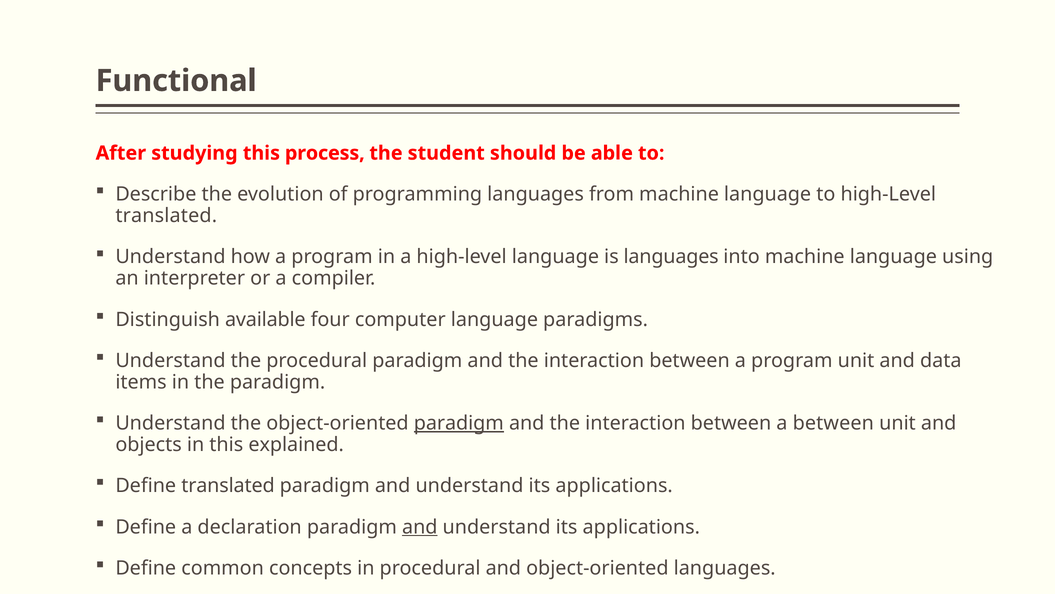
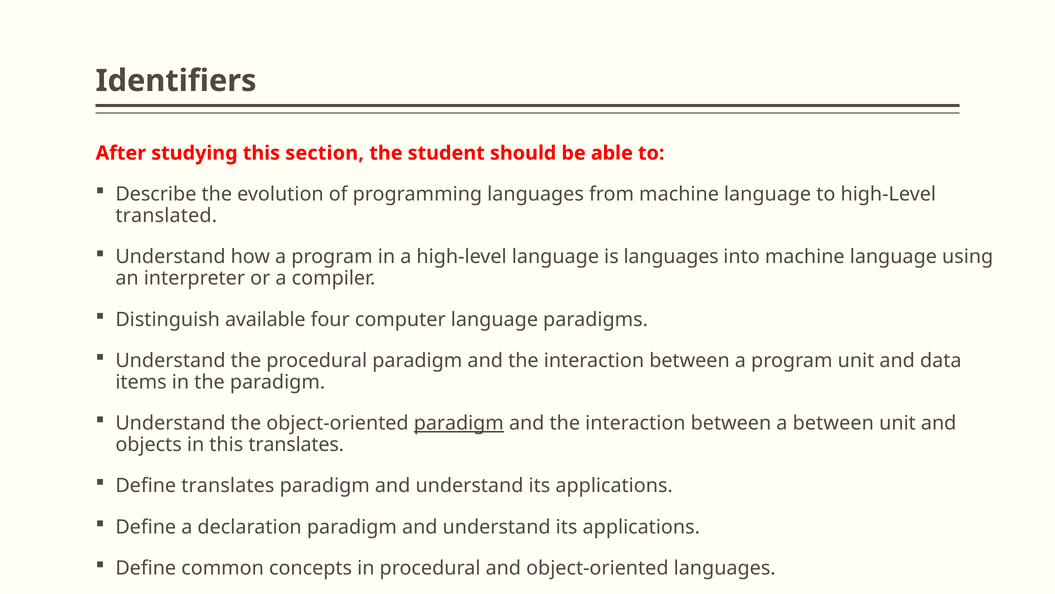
Functional: Functional -> Identifiers
process: process -> section
this explained: explained -> translates
Define translated: translated -> translates
and at (420, 527) underline: present -> none
